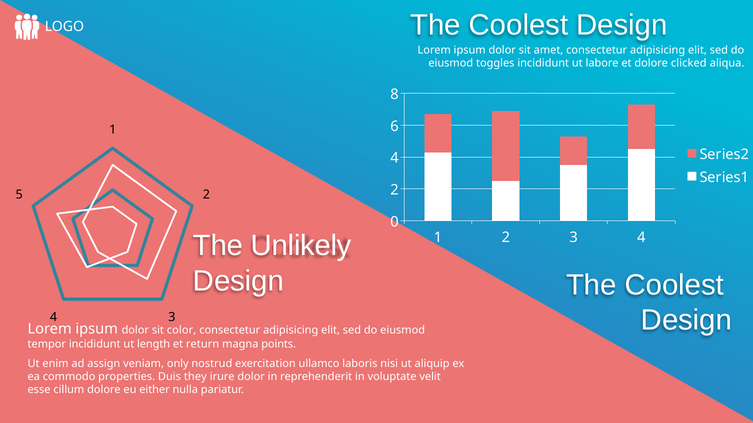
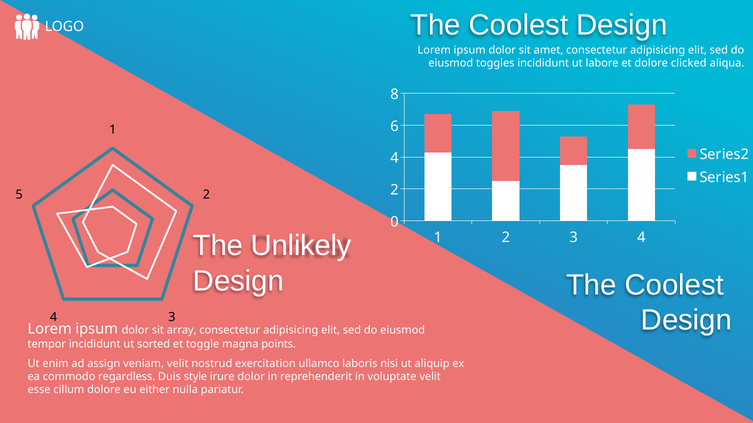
color: color -> array
length: length -> sorted
return: return -> toggle
veniam only: only -> velit
properties: properties -> regardless
they: they -> style
